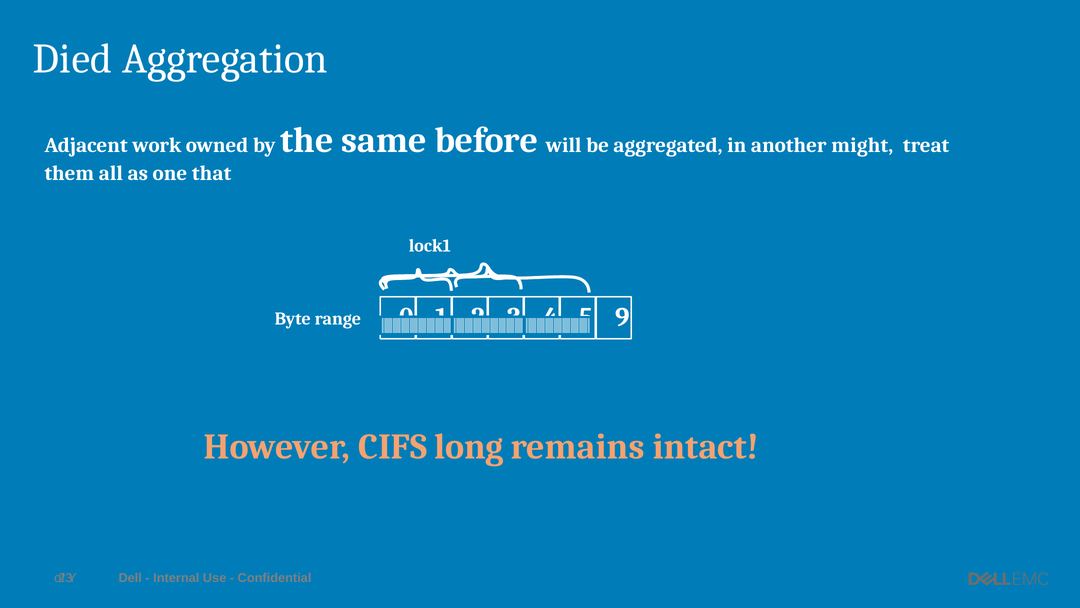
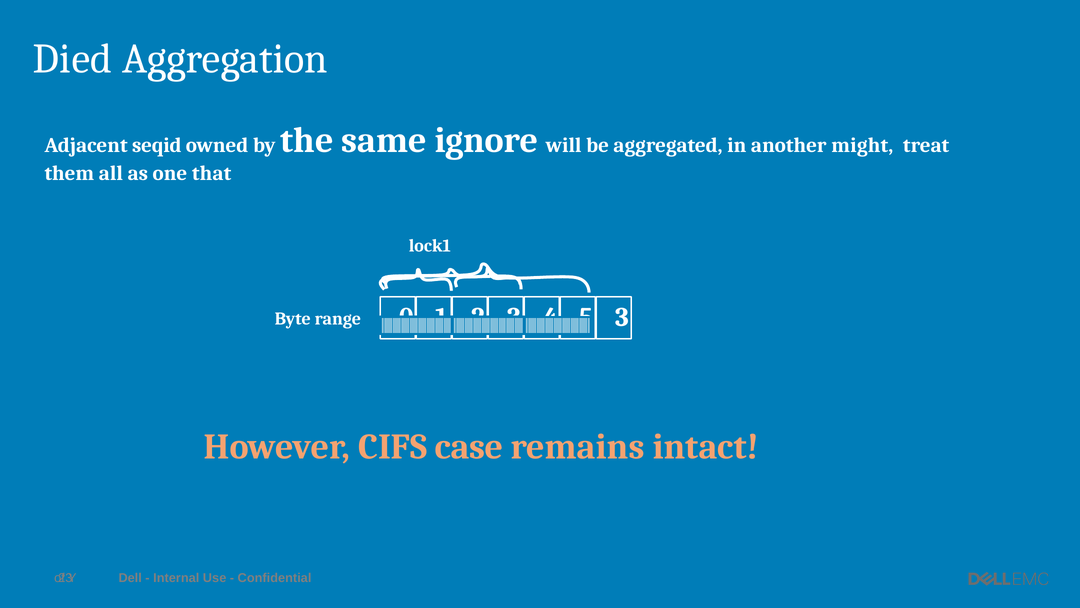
work: work -> seqid
before: before -> ignore
9 at (622, 317): 9 -> 3
long: long -> case
